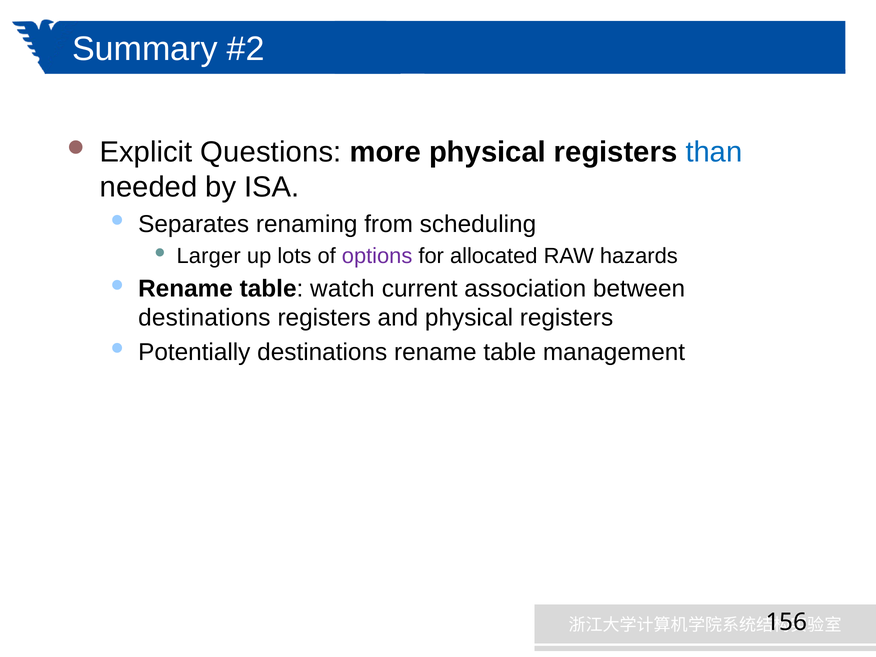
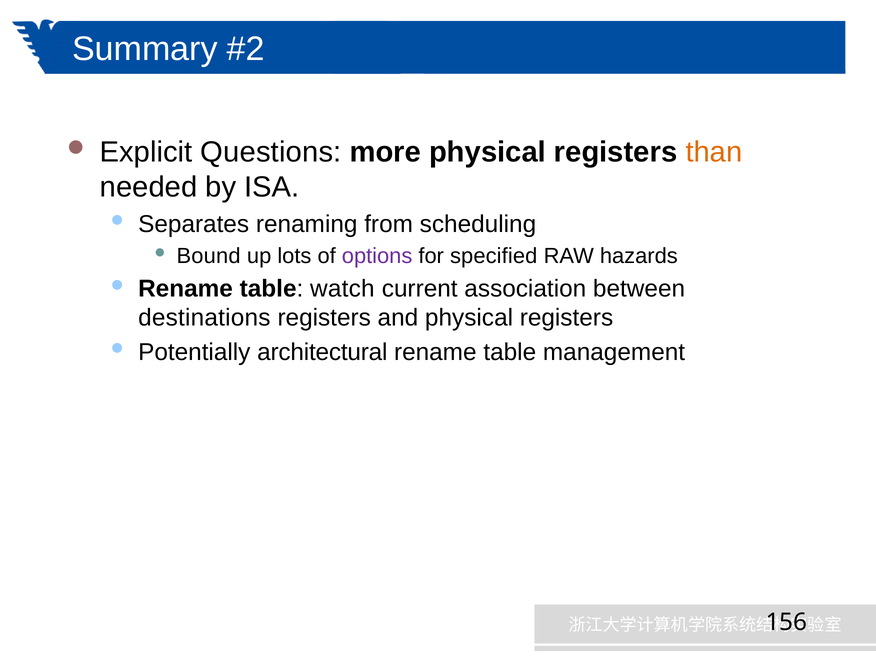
than colour: blue -> orange
Larger: Larger -> Bound
allocated: allocated -> specified
Potentially destinations: destinations -> architectural
